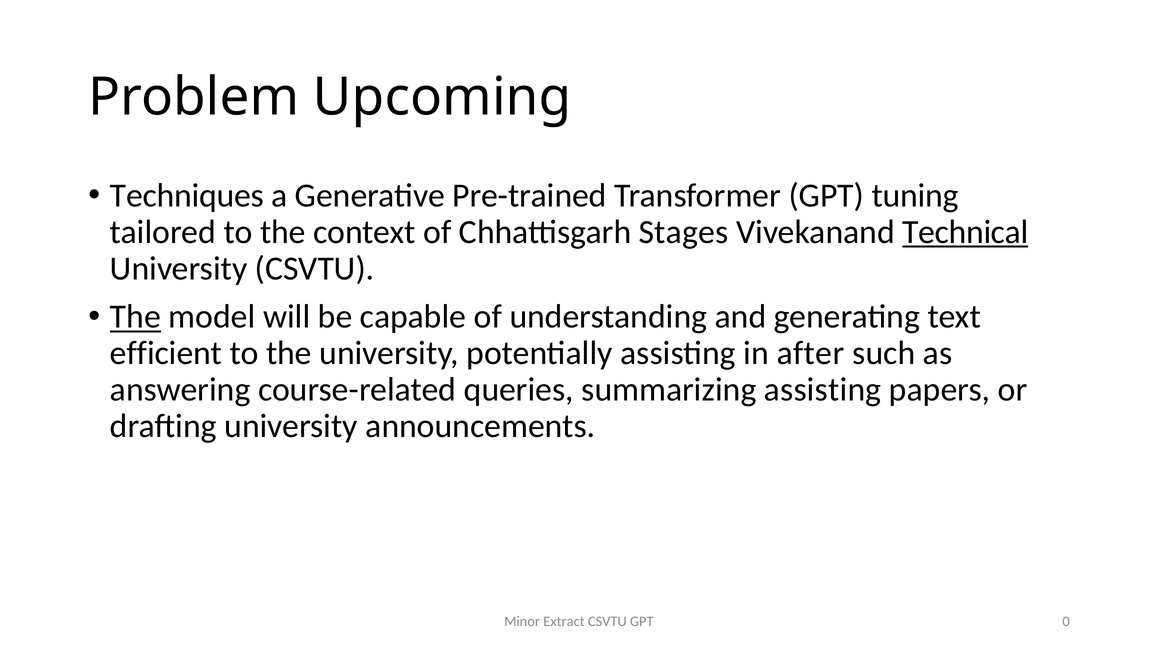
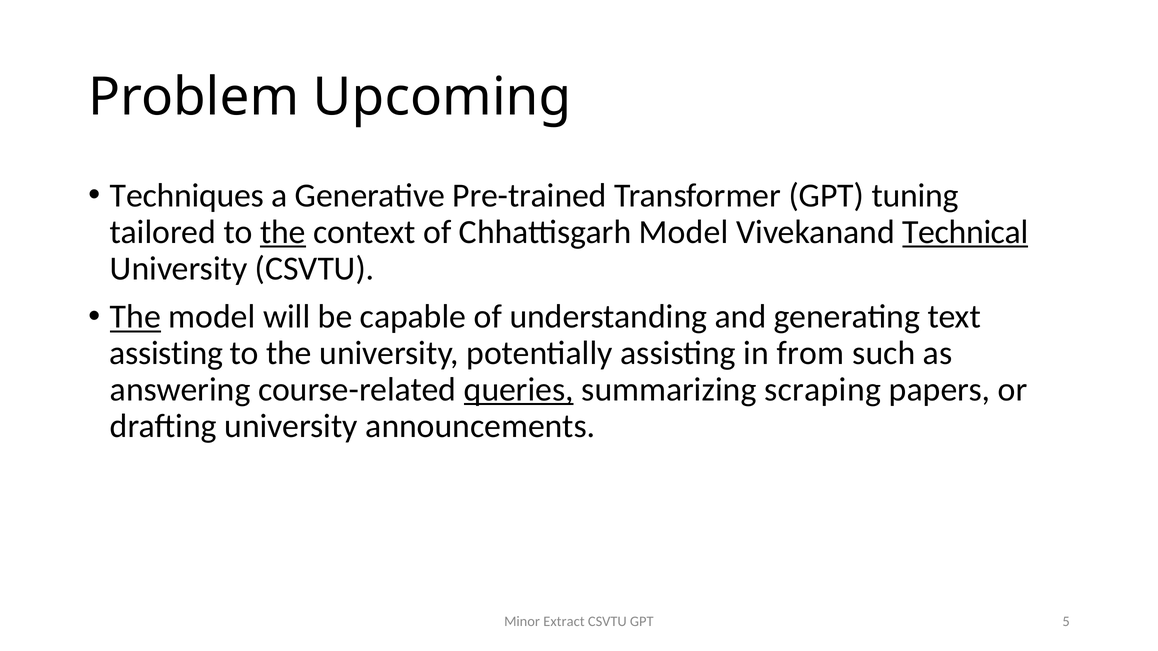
the at (283, 232) underline: none -> present
Chhattisgarh Stages: Stages -> Model
efficient at (166, 353): efficient -> assisting
after: after -> from
queries underline: none -> present
summarizing assisting: assisting -> scraping
0: 0 -> 5
